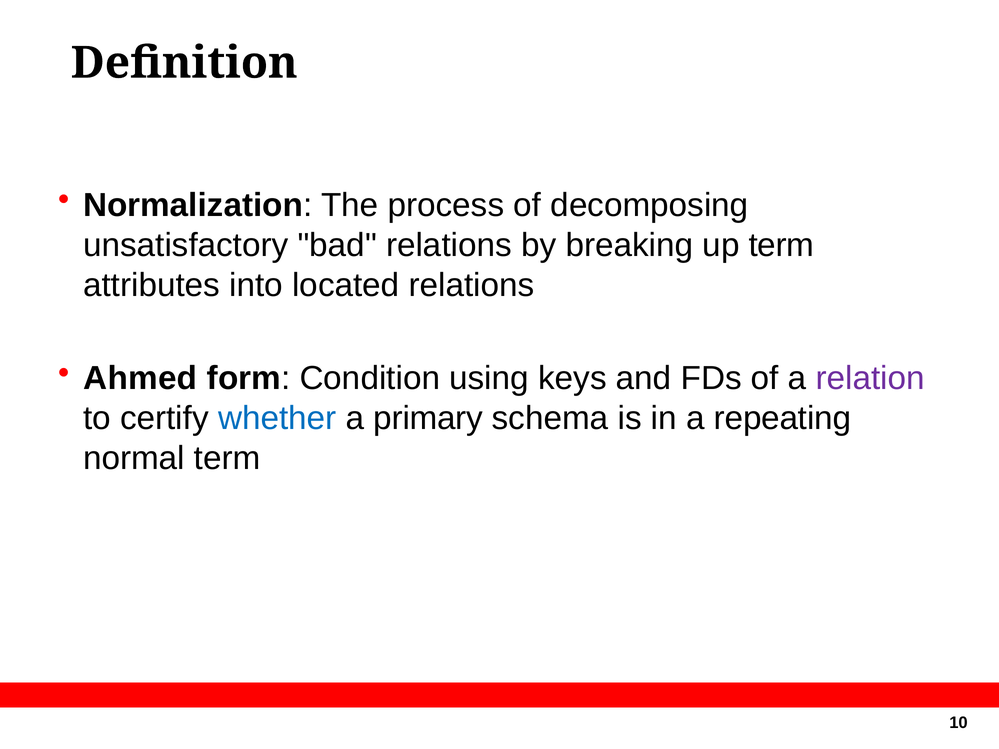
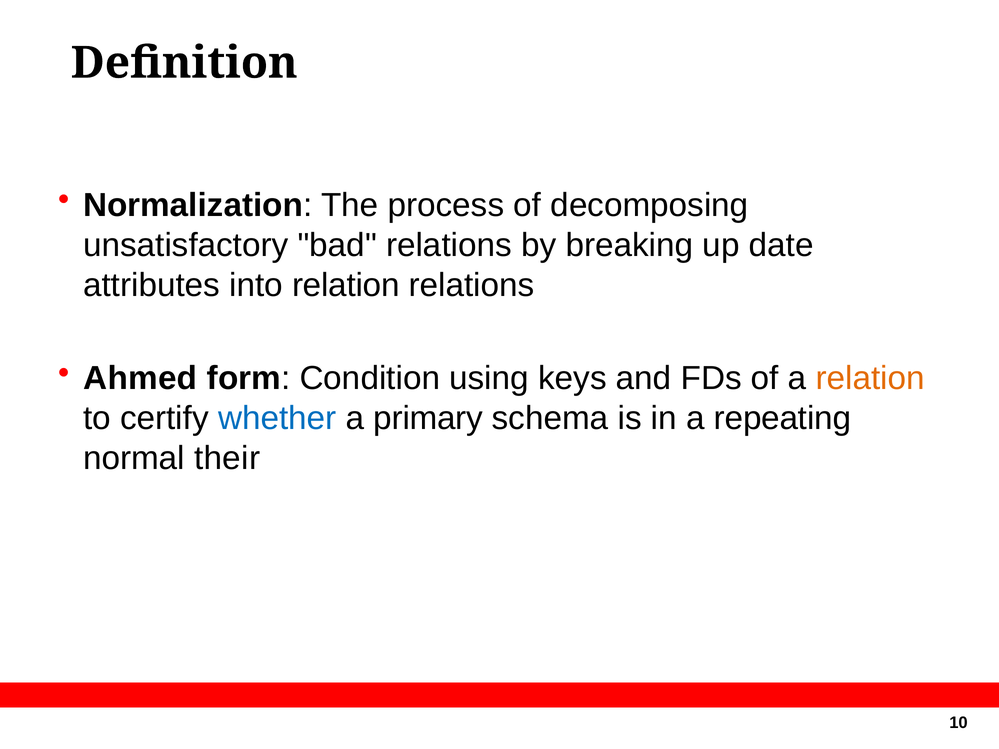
up term: term -> date
into located: located -> relation
relation at (870, 379) colour: purple -> orange
normal term: term -> their
